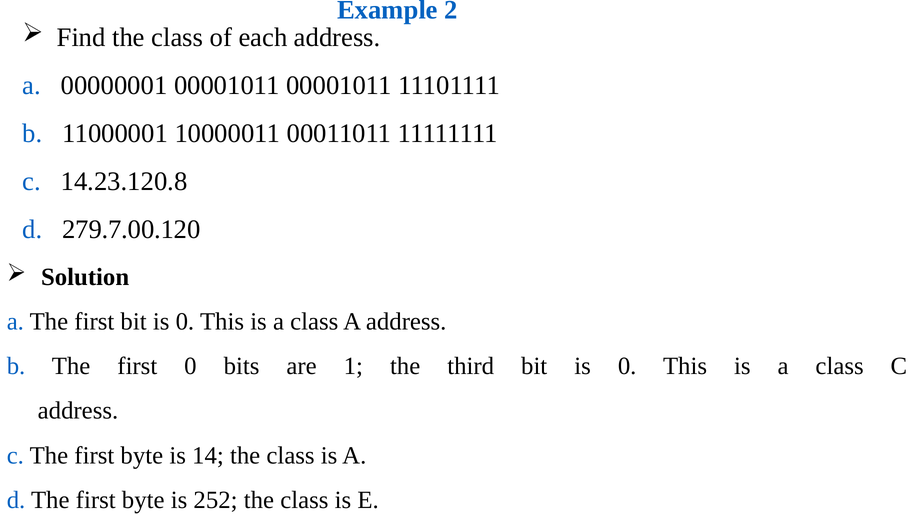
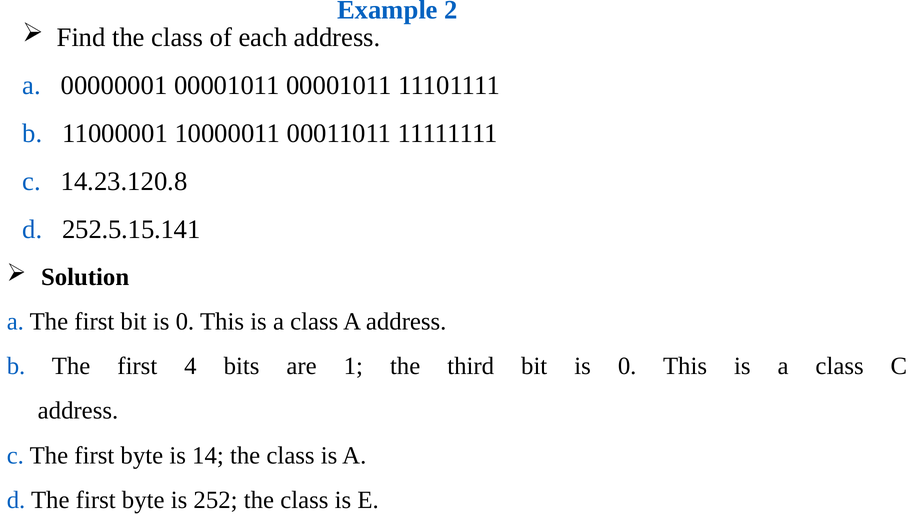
279.7.00.120: 279.7.00.120 -> 252.5.15.141
first 0: 0 -> 4
